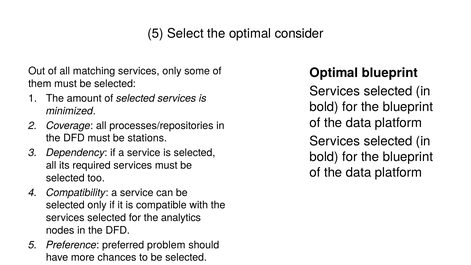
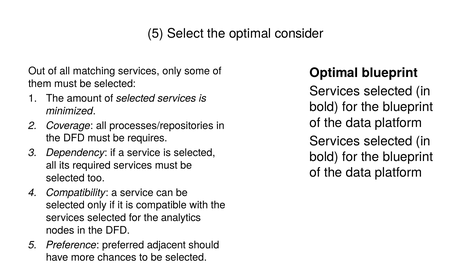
stations: stations -> requires
preferred problem: problem -> adjacent
